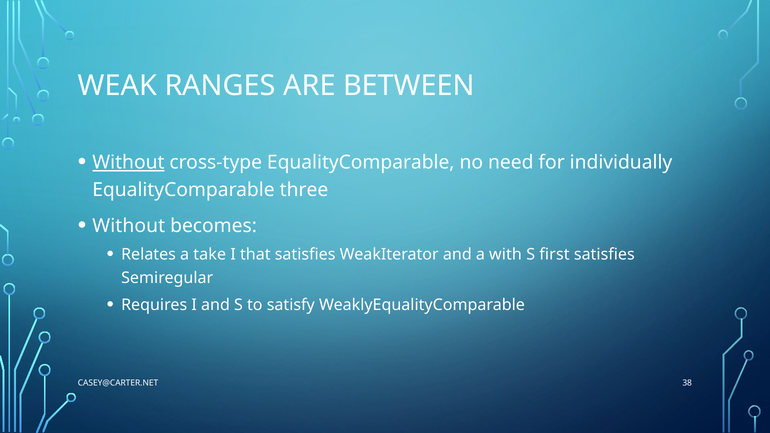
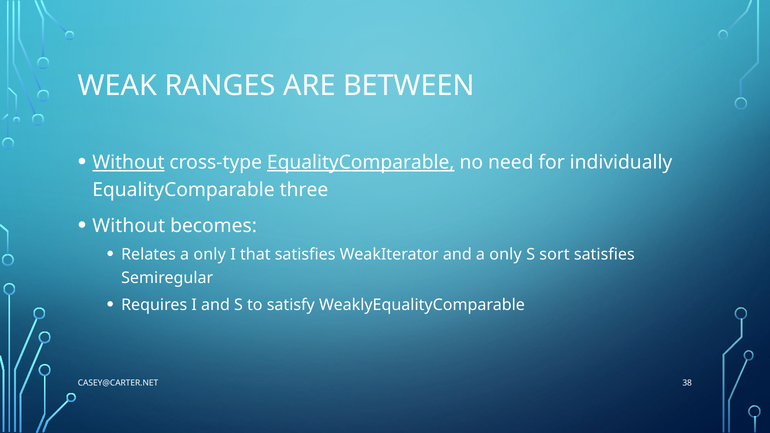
EqualityComparable at (361, 162) underline: none -> present
Relates a take: take -> only
and a with: with -> only
first: first -> sort
